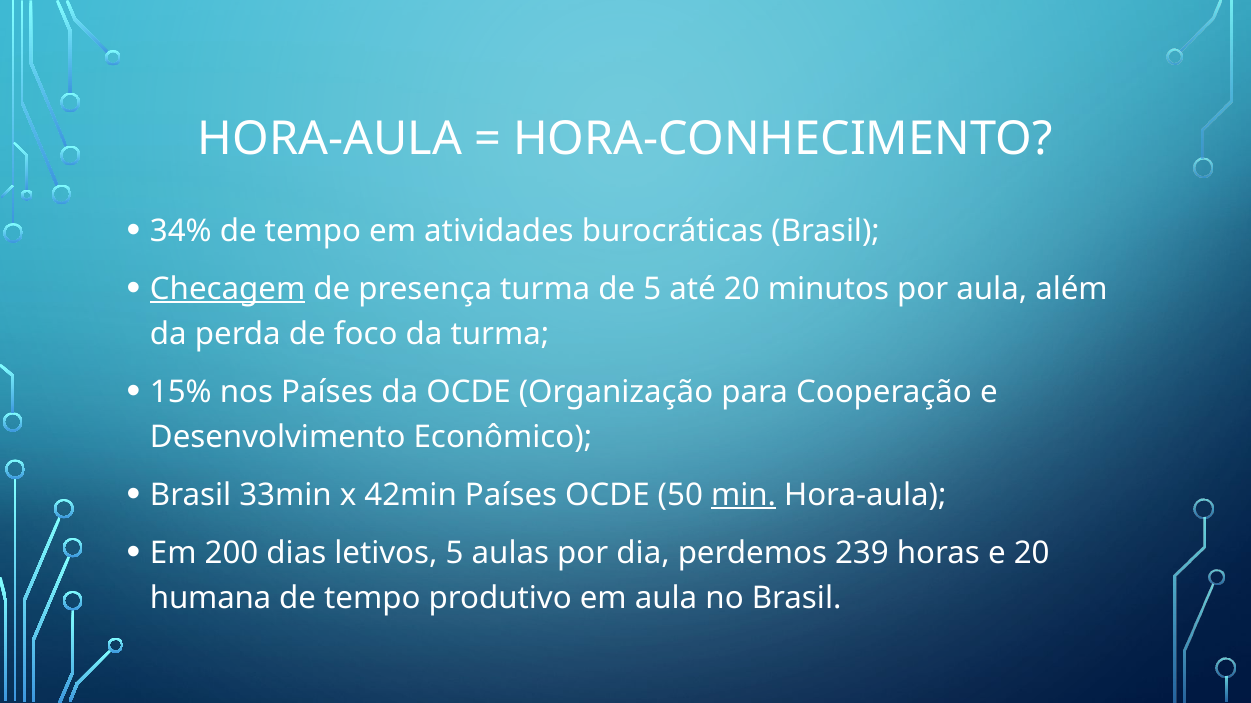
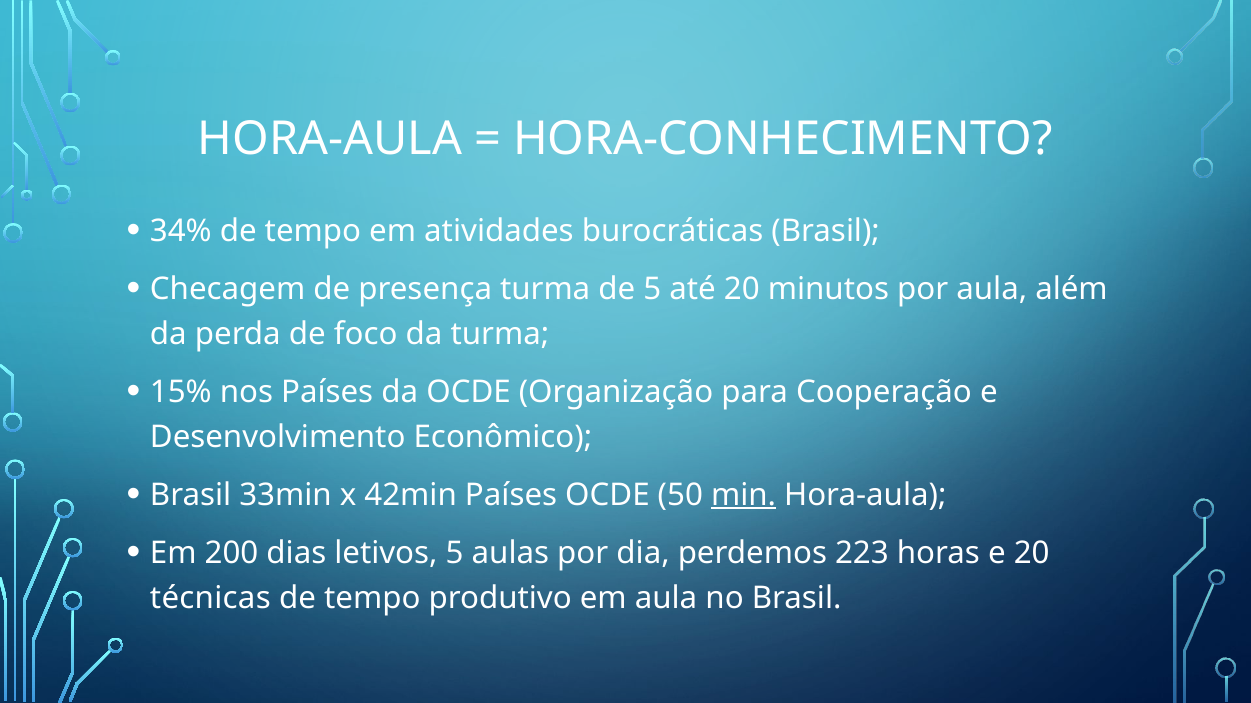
Checagem underline: present -> none
239: 239 -> 223
humana: humana -> técnicas
